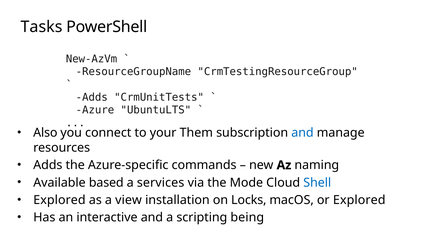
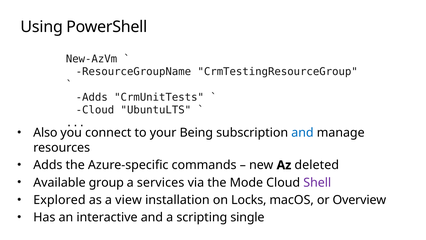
Tasks: Tasks -> Using
Azure at (95, 110): Azure -> Cloud
Them: Them -> Being
naming: naming -> deleted
based: based -> group
Shell colour: blue -> purple
or Explored: Explored -> Overview
being: being -> single
